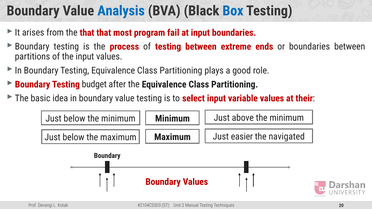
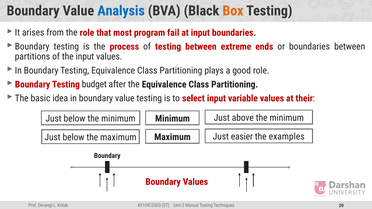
Box colour: blue -> orange
the that: that -> role
navigated: navigated -> examples
